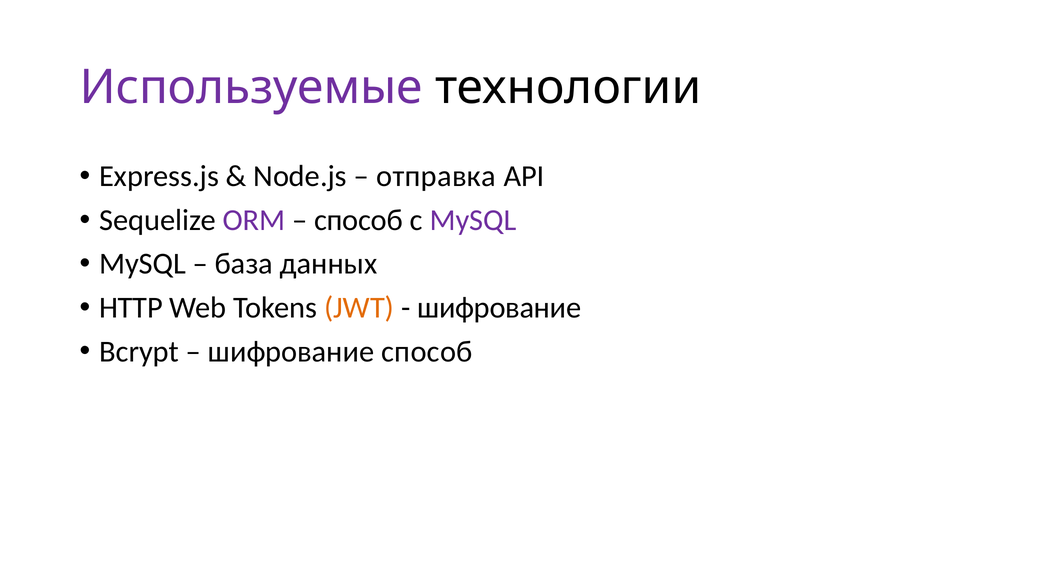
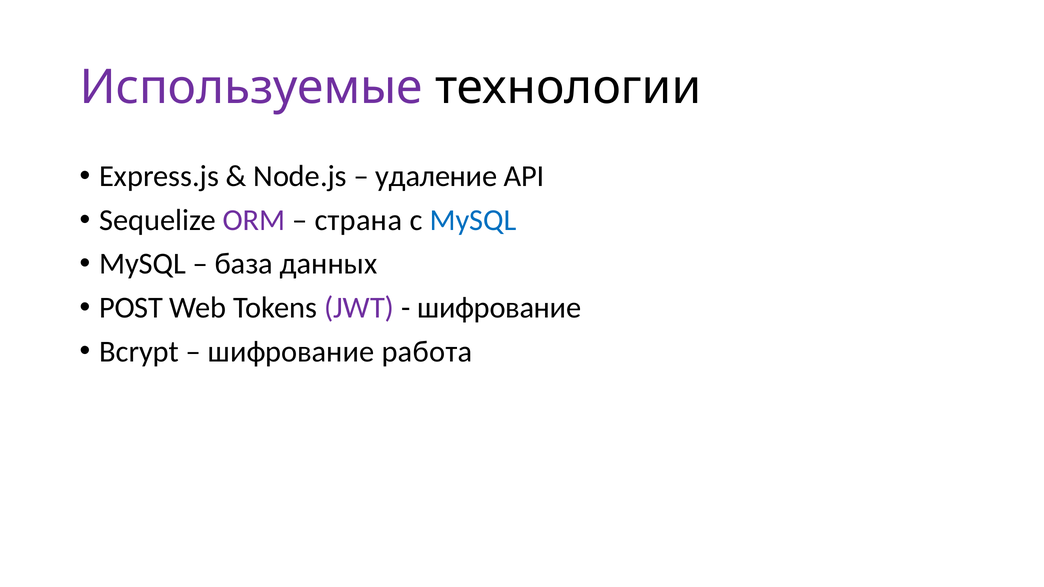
отправка: отправка -> удаление
способ at (359, 220): способ -> страна
MySQL at (473, 220) colour: purple -> blue
HTTP: HTTP -> POST
JWT colour: orange -> purple
шифрование способ: способ -> работа
